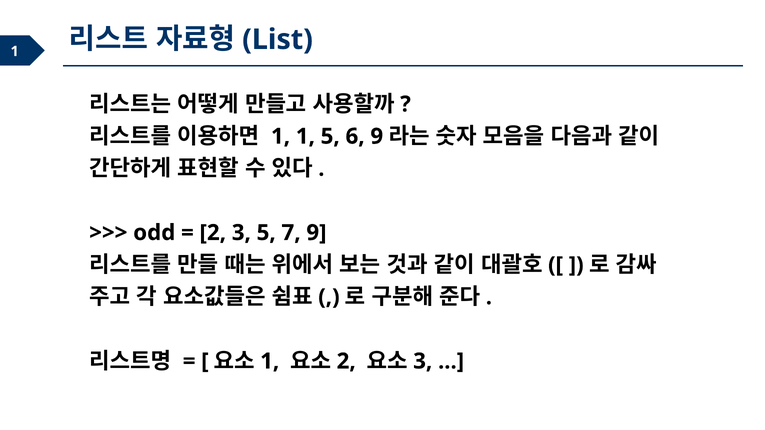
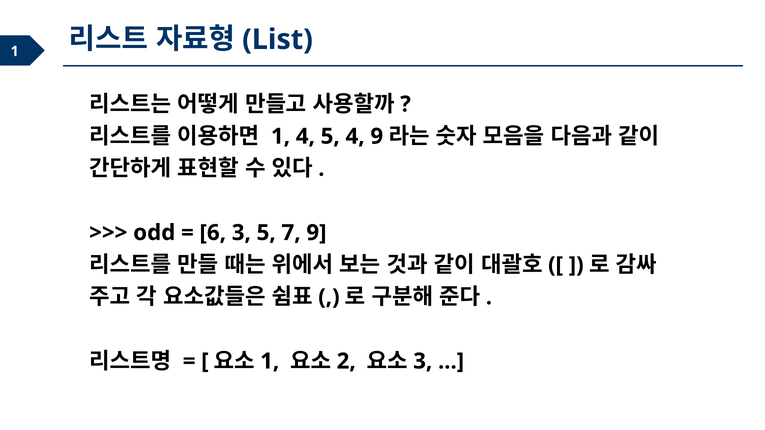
1 1: 1 -> 4
5 6: 6 -> 4
2 at (213, 233): 2 -> 6
